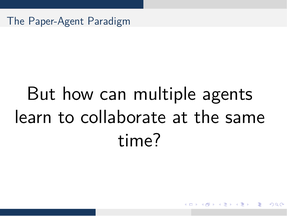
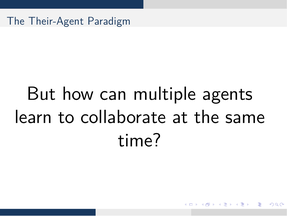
Paper-Agent: Paper-Agent -> Their-Agent
